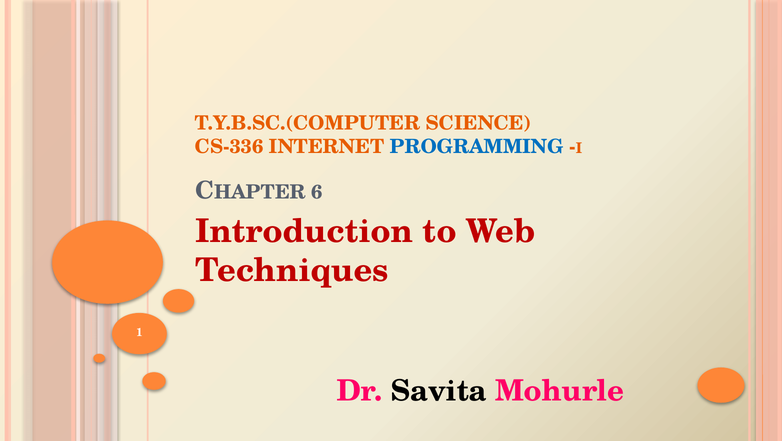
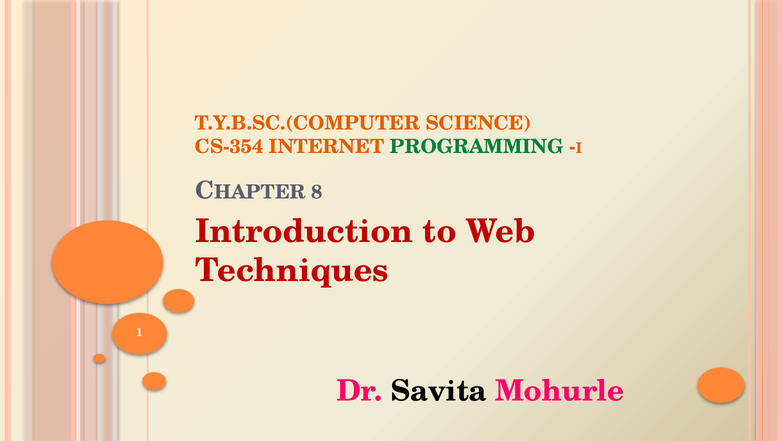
CS-336: CS-336 -> CS-354
PROGRAMMING colour: blue -> green
6: 6 -> 8
